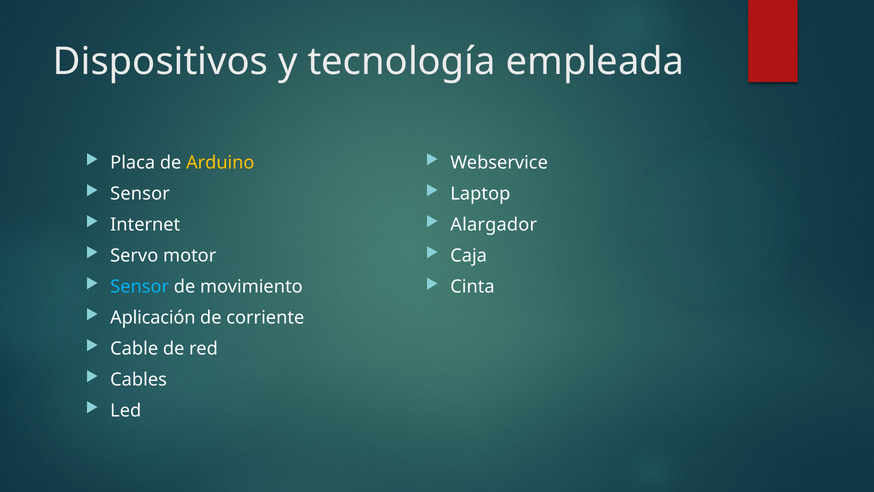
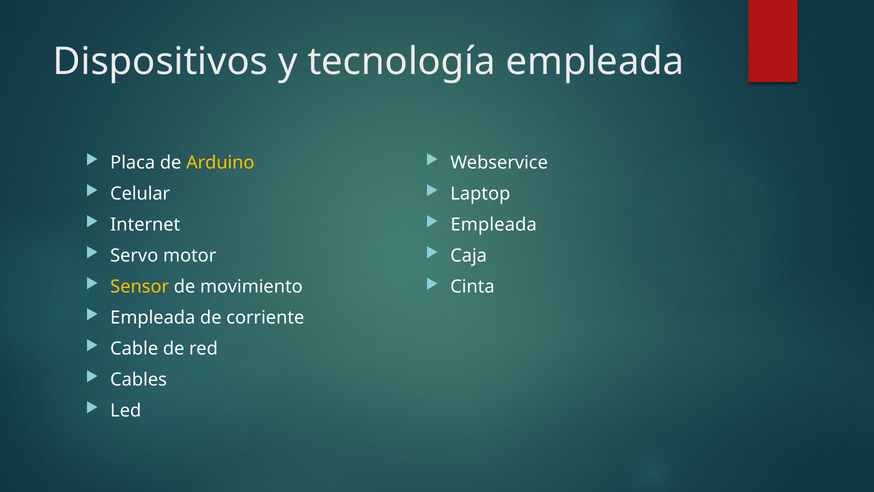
Sensor at (140, 194): Sensor -> Celular
Alargador at (494, 225): Alargador -> Empleada
Sensor at (140, 287) colour: light blue -> yellow
Aplicación at (153, 318): Aplicación -> Empleada
